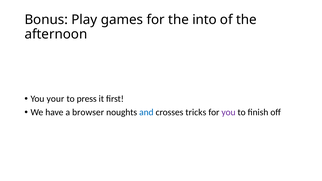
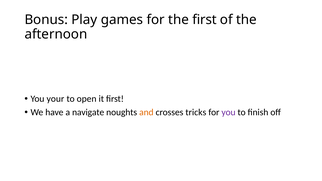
the into: into -> first
press: press -> open
browser: browser -> navigate
and colour: blue -> orange
